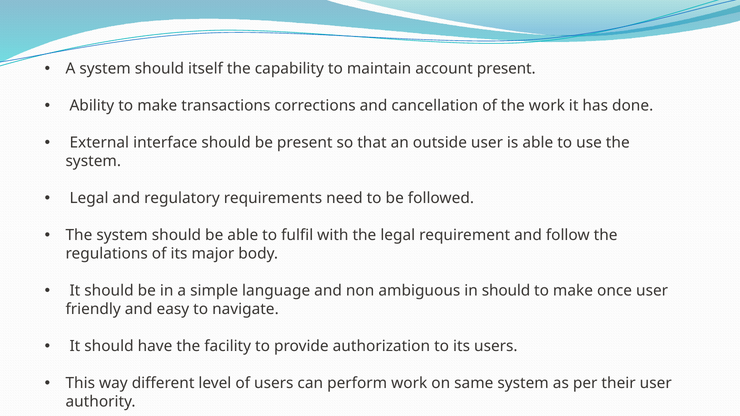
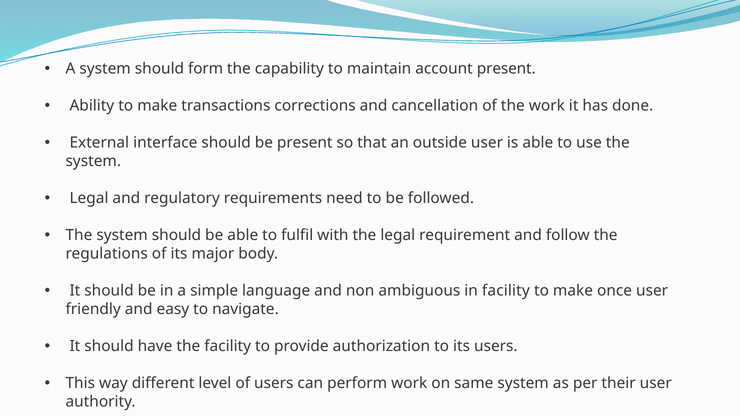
itself: itself -> form
in should: should -> facility
